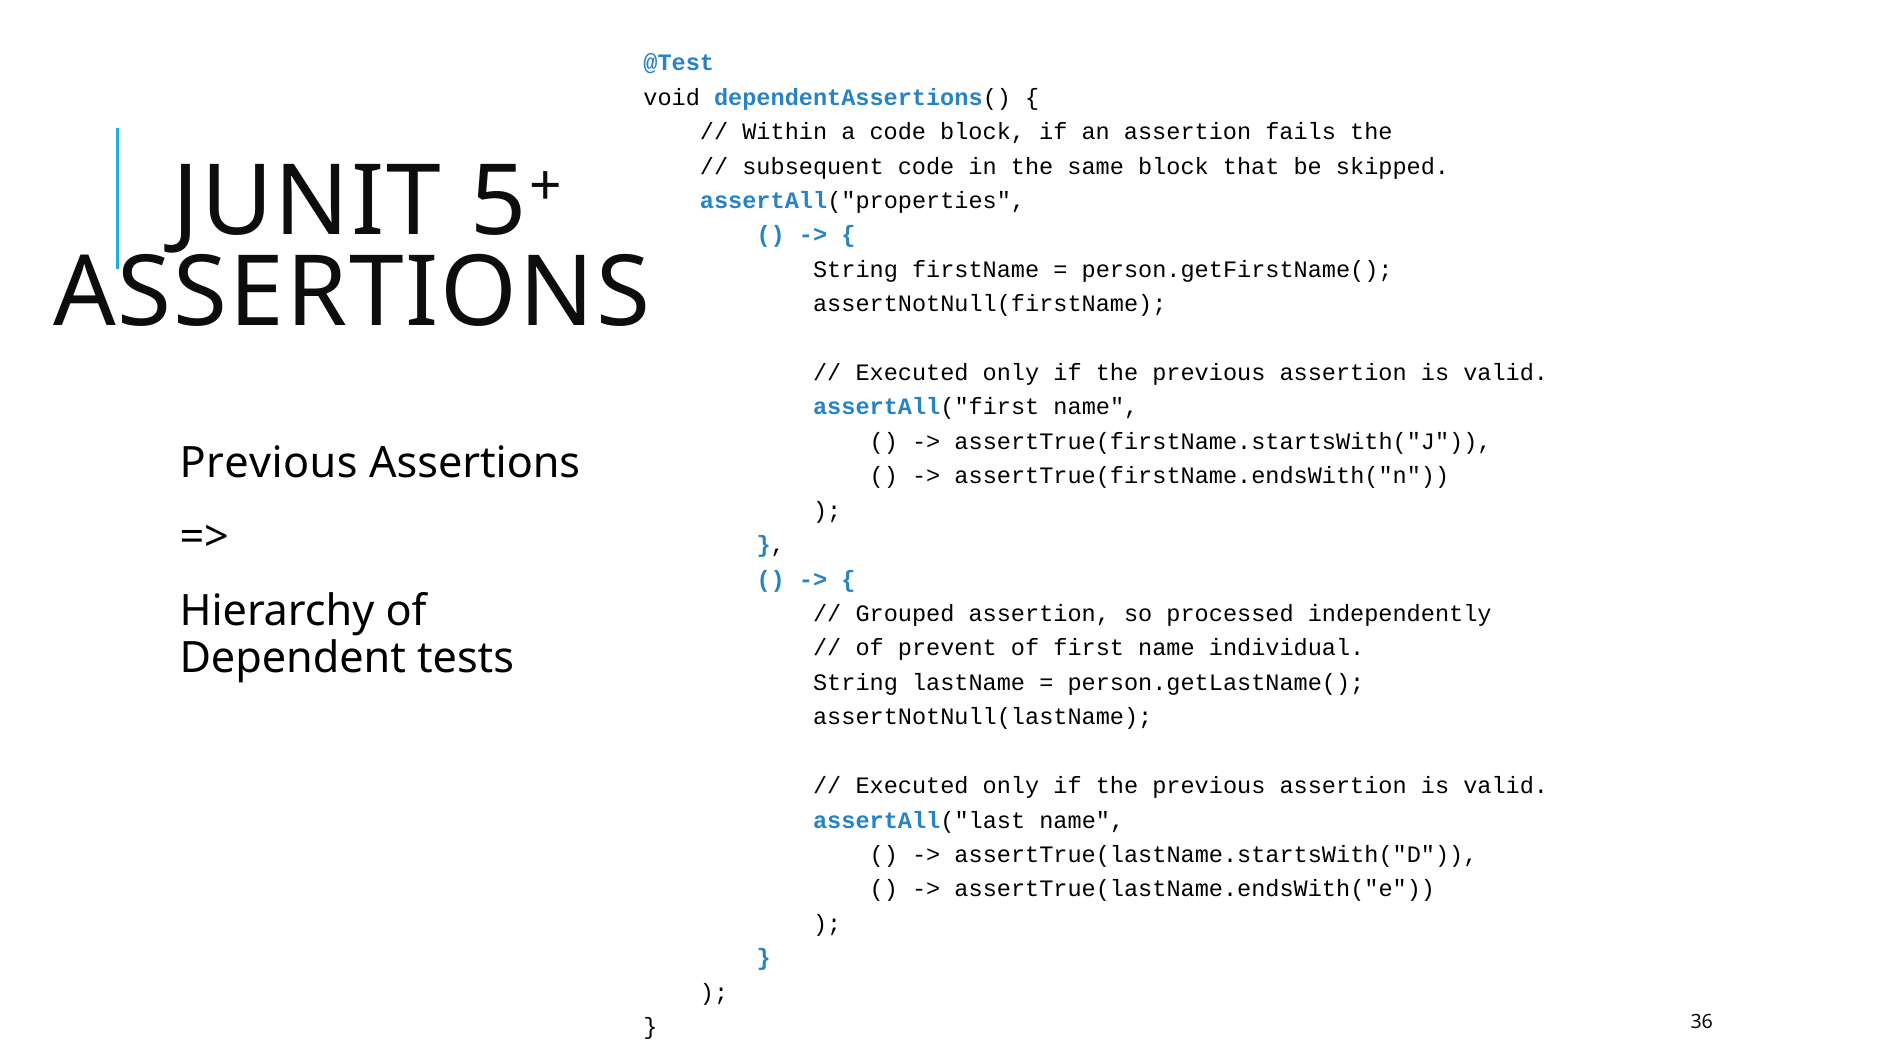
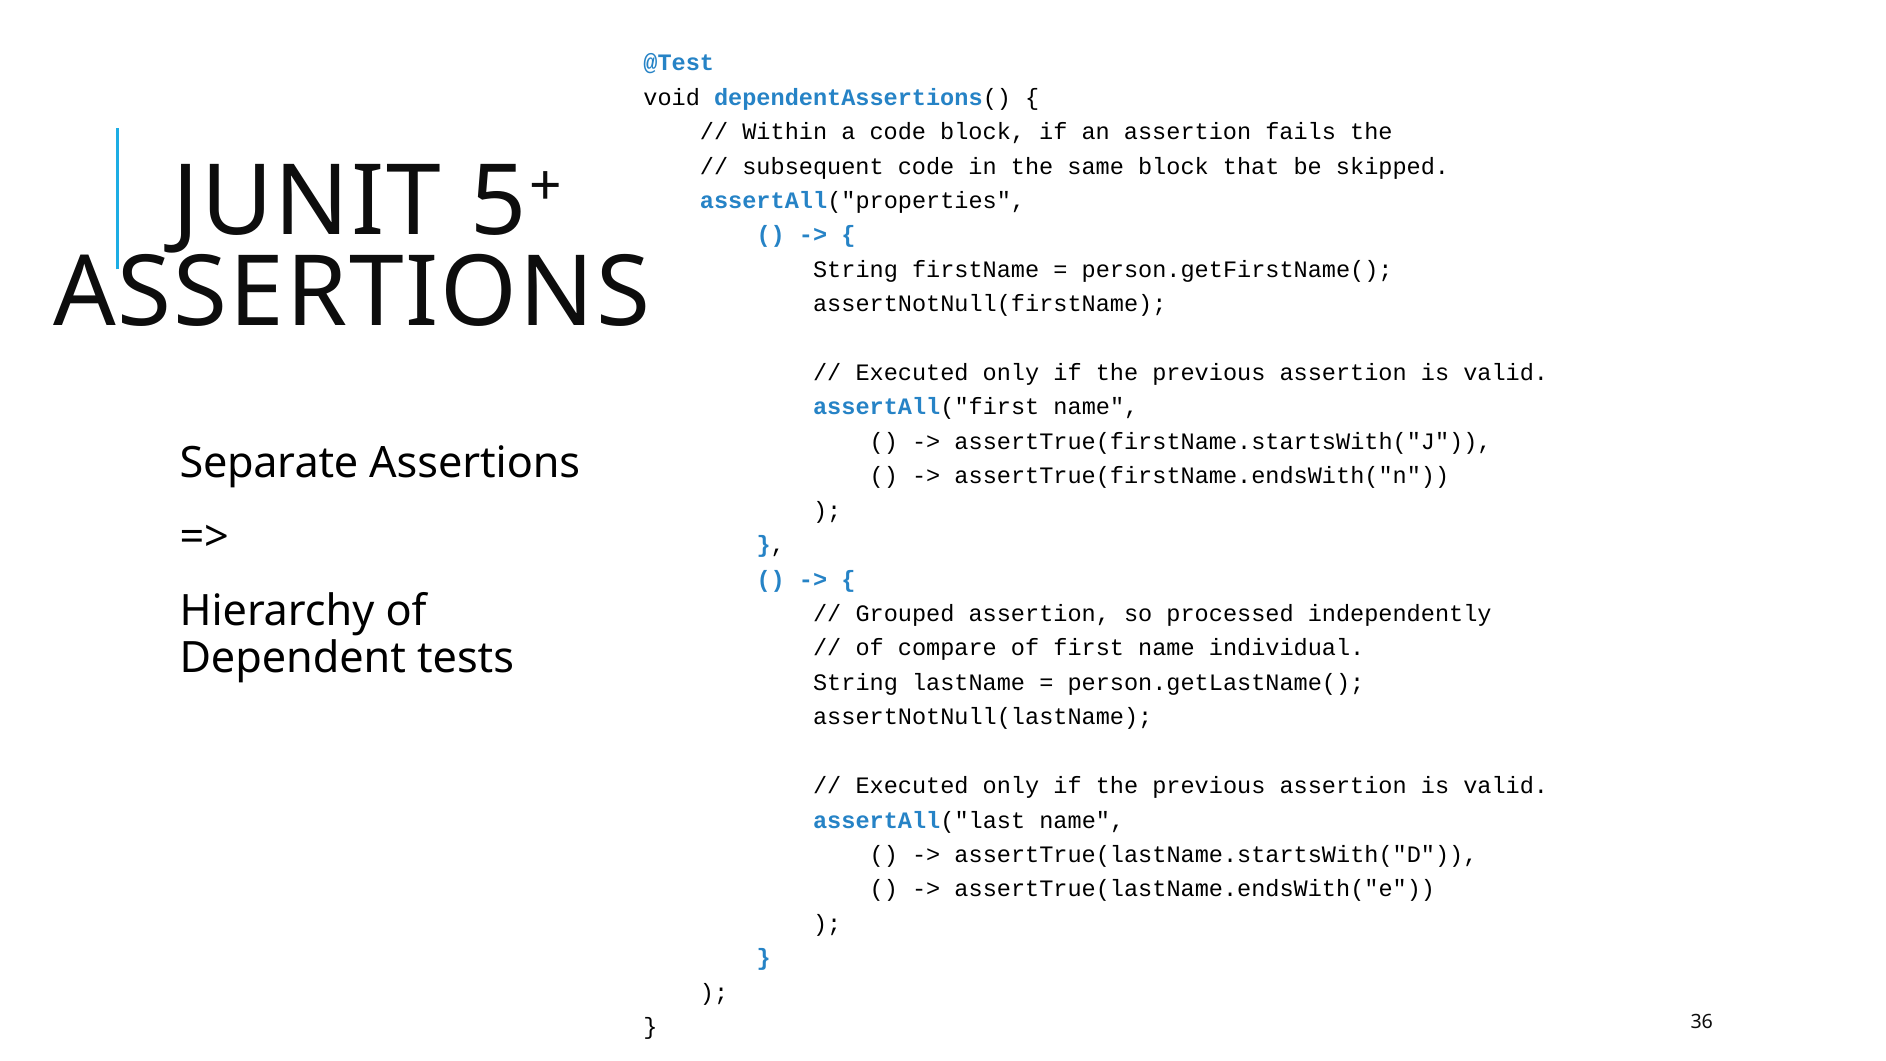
Previous at (269, 463): Previous -> Separate
prevent: prevent -> compare
